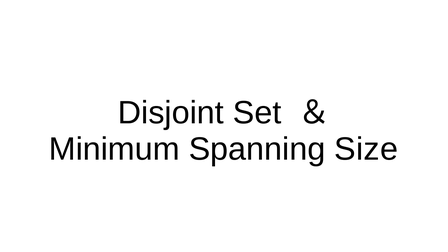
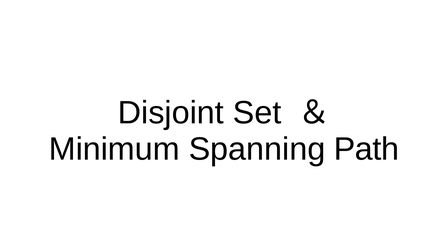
Size: Size -> Path
